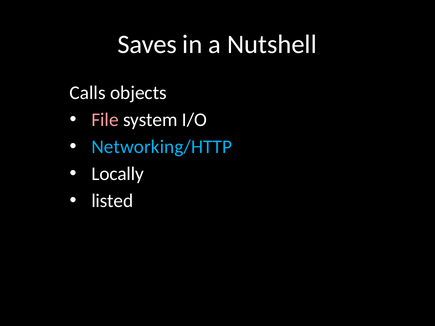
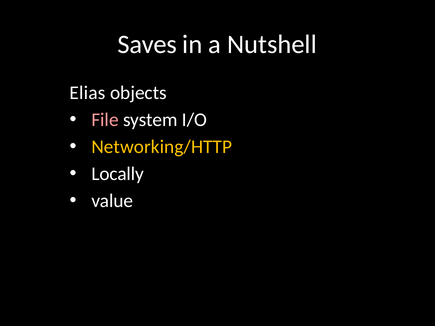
Calls: Calls -> Elias
Networking/HTTP colour: light blue -> yellow
listed: listed -> value
